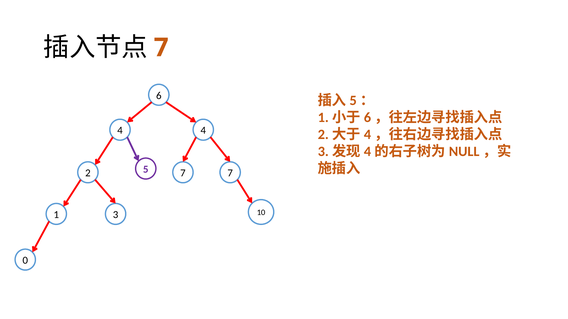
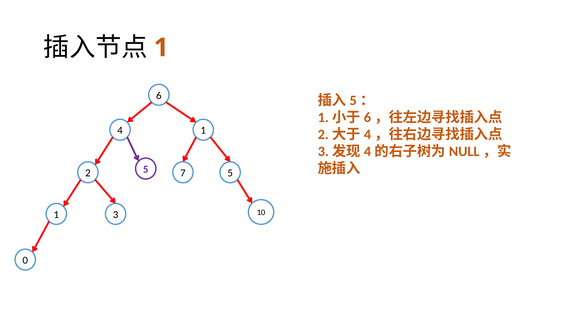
7 at (161, 48): 7 -> 1
4 4: 4 -> 1
7 7: 7 -> 5
